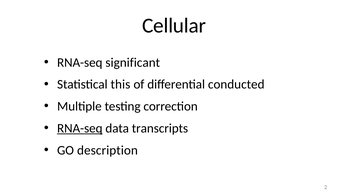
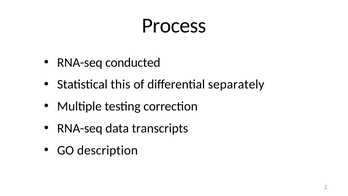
Cellular: Cellular -> Process
significant: significant -> conducted
conducted: conducted -> separately
RNA-seq at (80, 128) underline: present -> none
